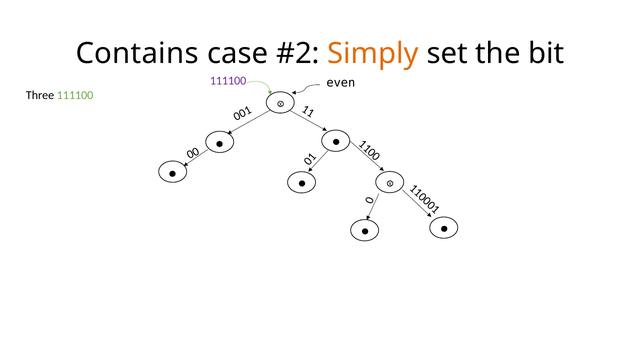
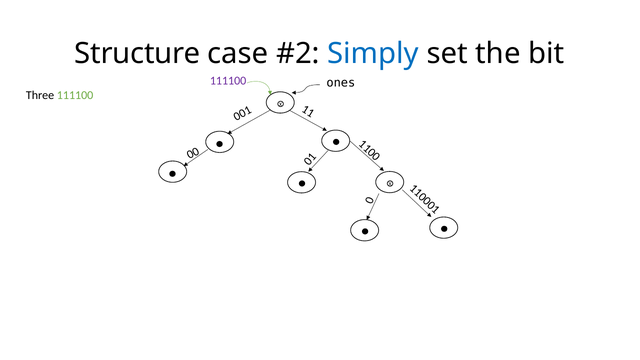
Contains: Contains -> Structure
Simply colour: orange -> blue
even: even -> ones
